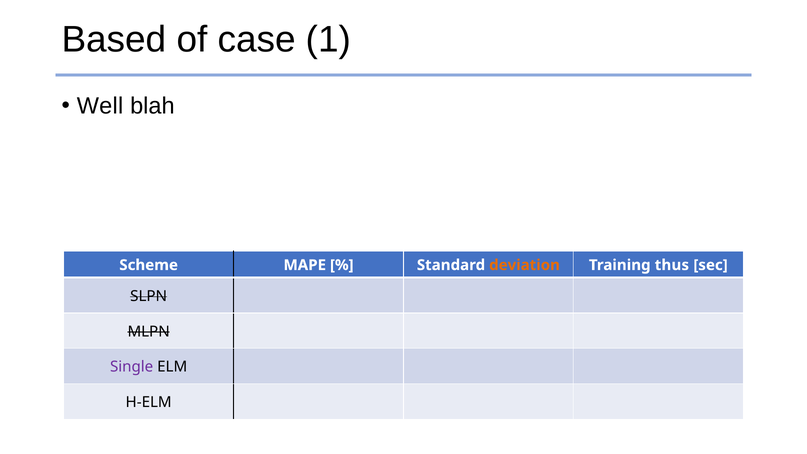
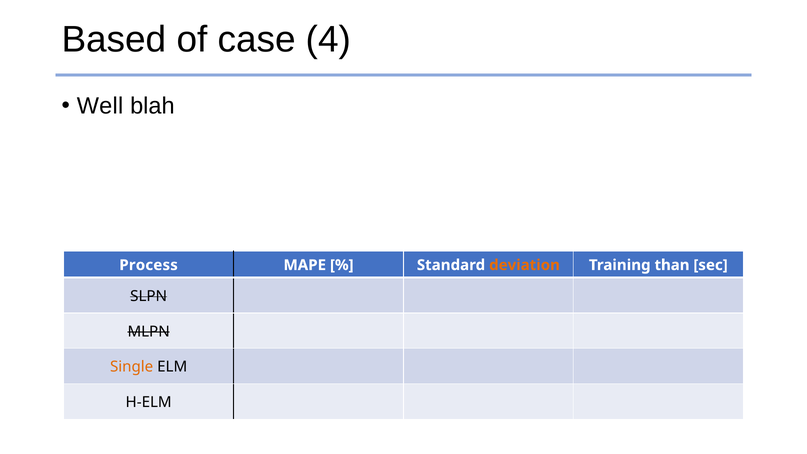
1: 1 -> 4
Scheme: Scheme -> Process
thus: thus -> than
Single colour: purple -> orange
